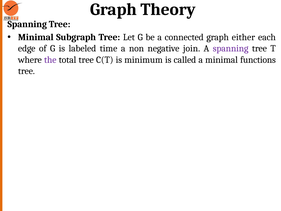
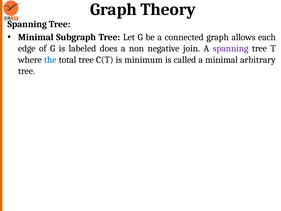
either: either -> allows
time: time -> does
the colour: purple -> blue
functions: functions -> arbitrary
